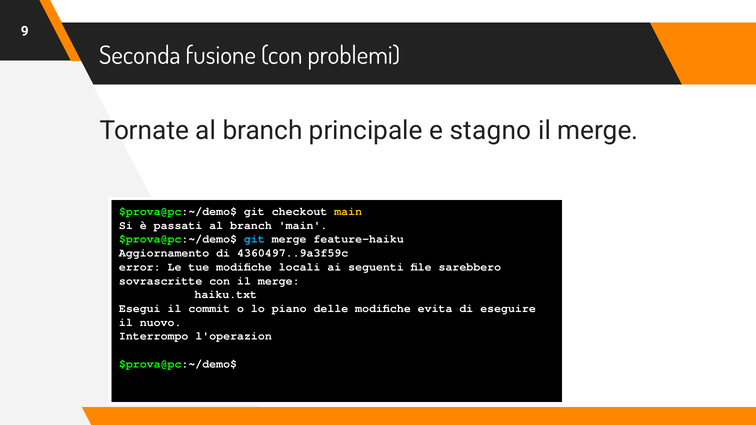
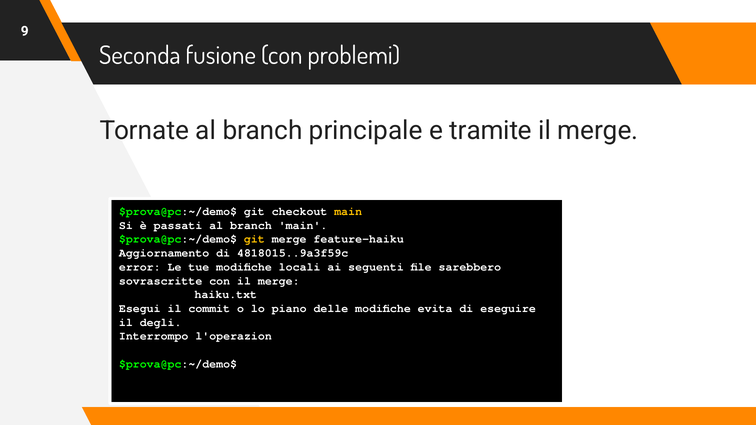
stagno: stagno -> tramite
git at (254, 239) colour: light blue -> yellow
4360497..9a3f59c: 4360497..9a3f59c -> 4818015..9a3f59c
nuovo: nuovo -> degli
